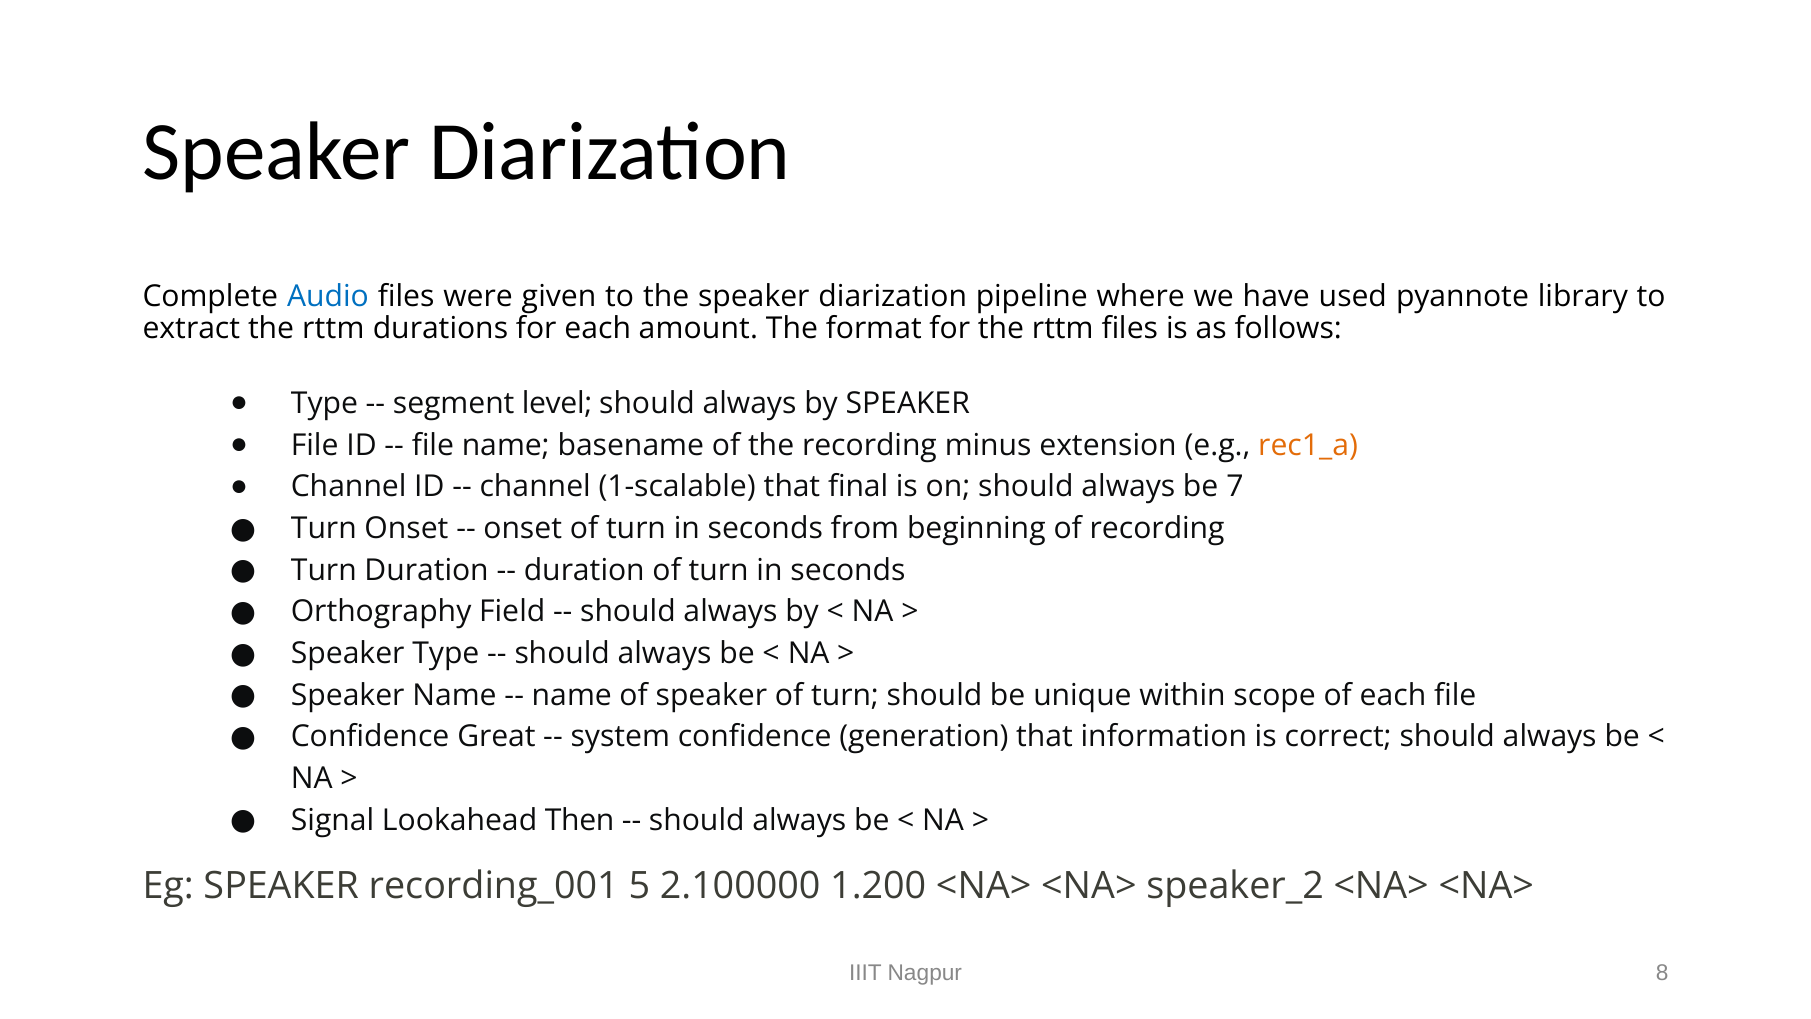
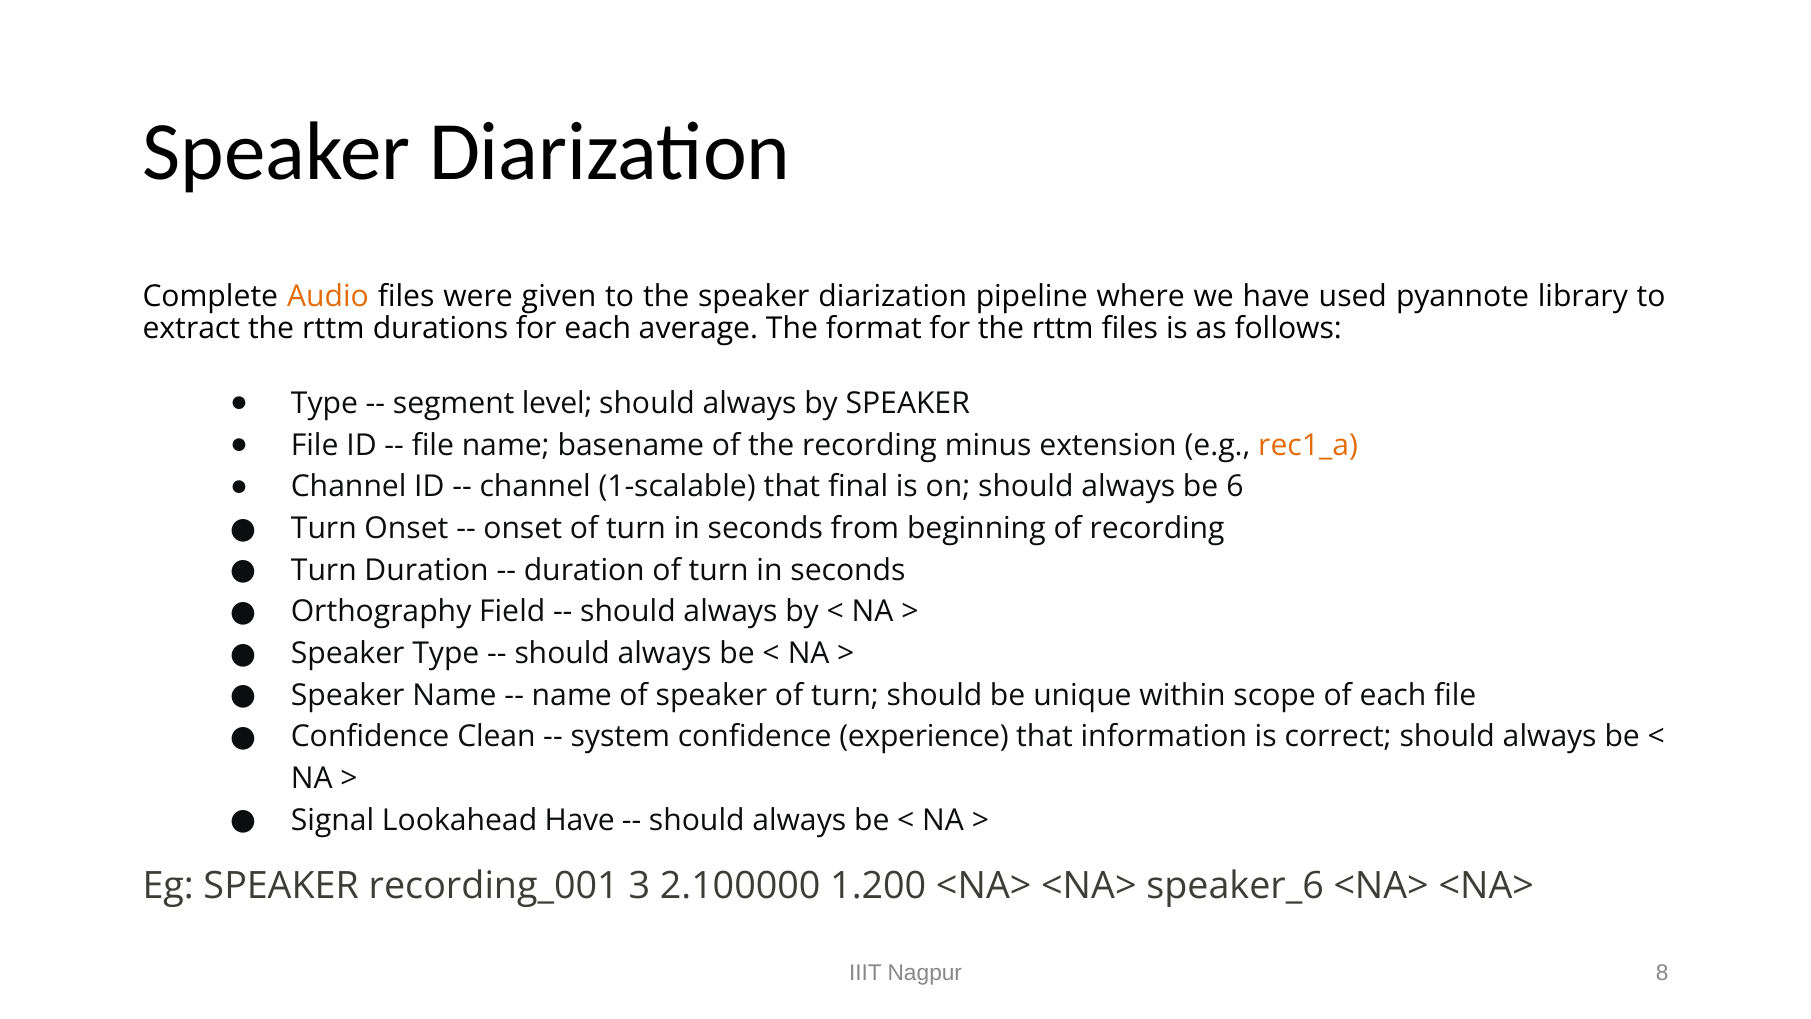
Audio colour: blue -> orange
amount: amount -> average
7: 7 -> 6
Great: Great -> Clean
generation: generation -> experience
Lookahead Then: Then -> Have
5: 5 -> 3
speaker_2: speaker_2 -> speaker_6
